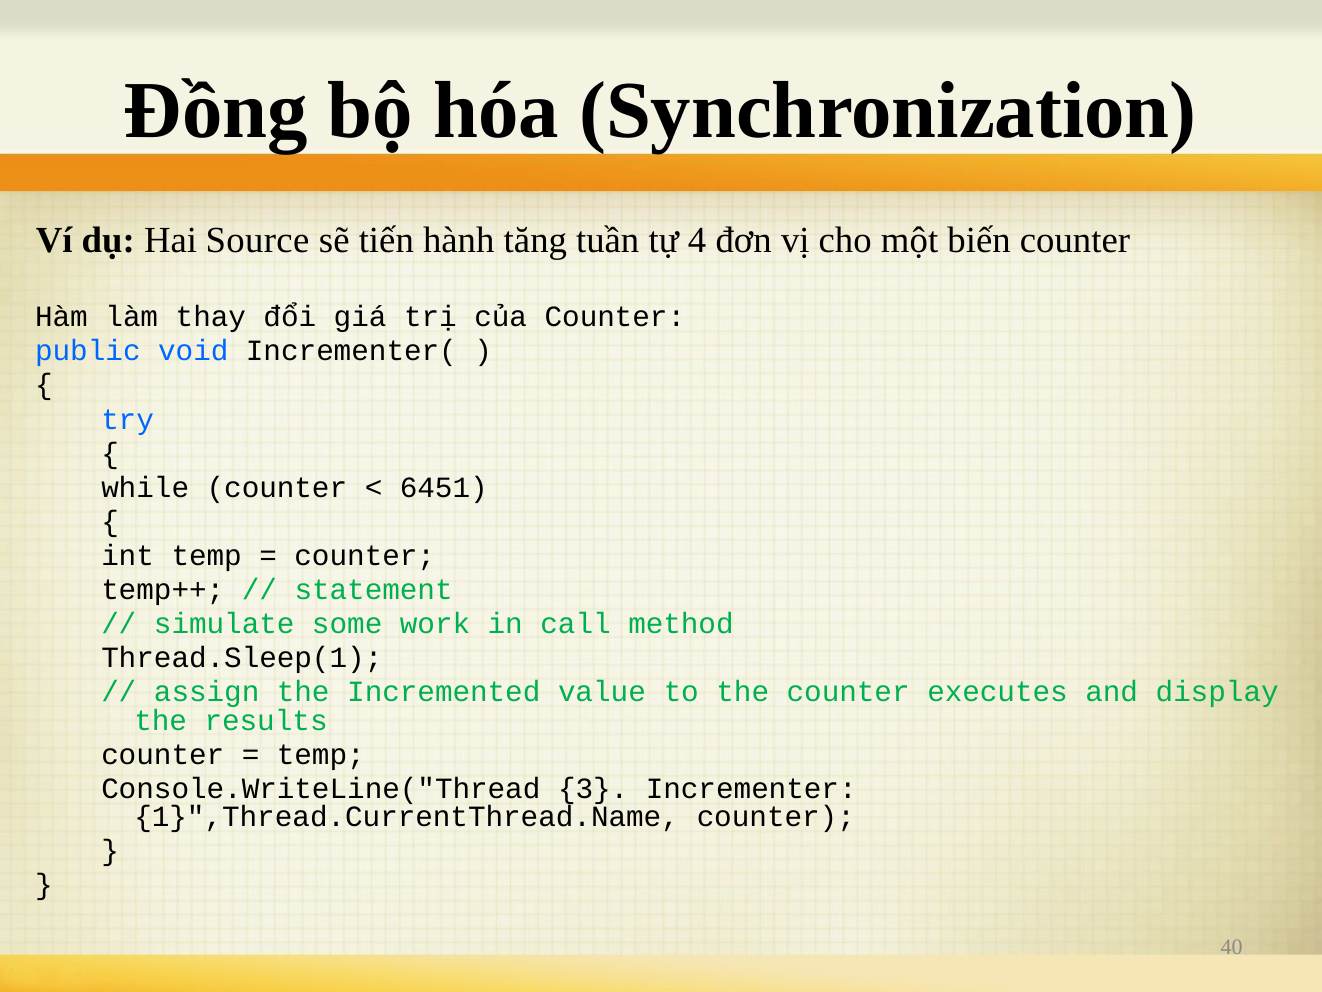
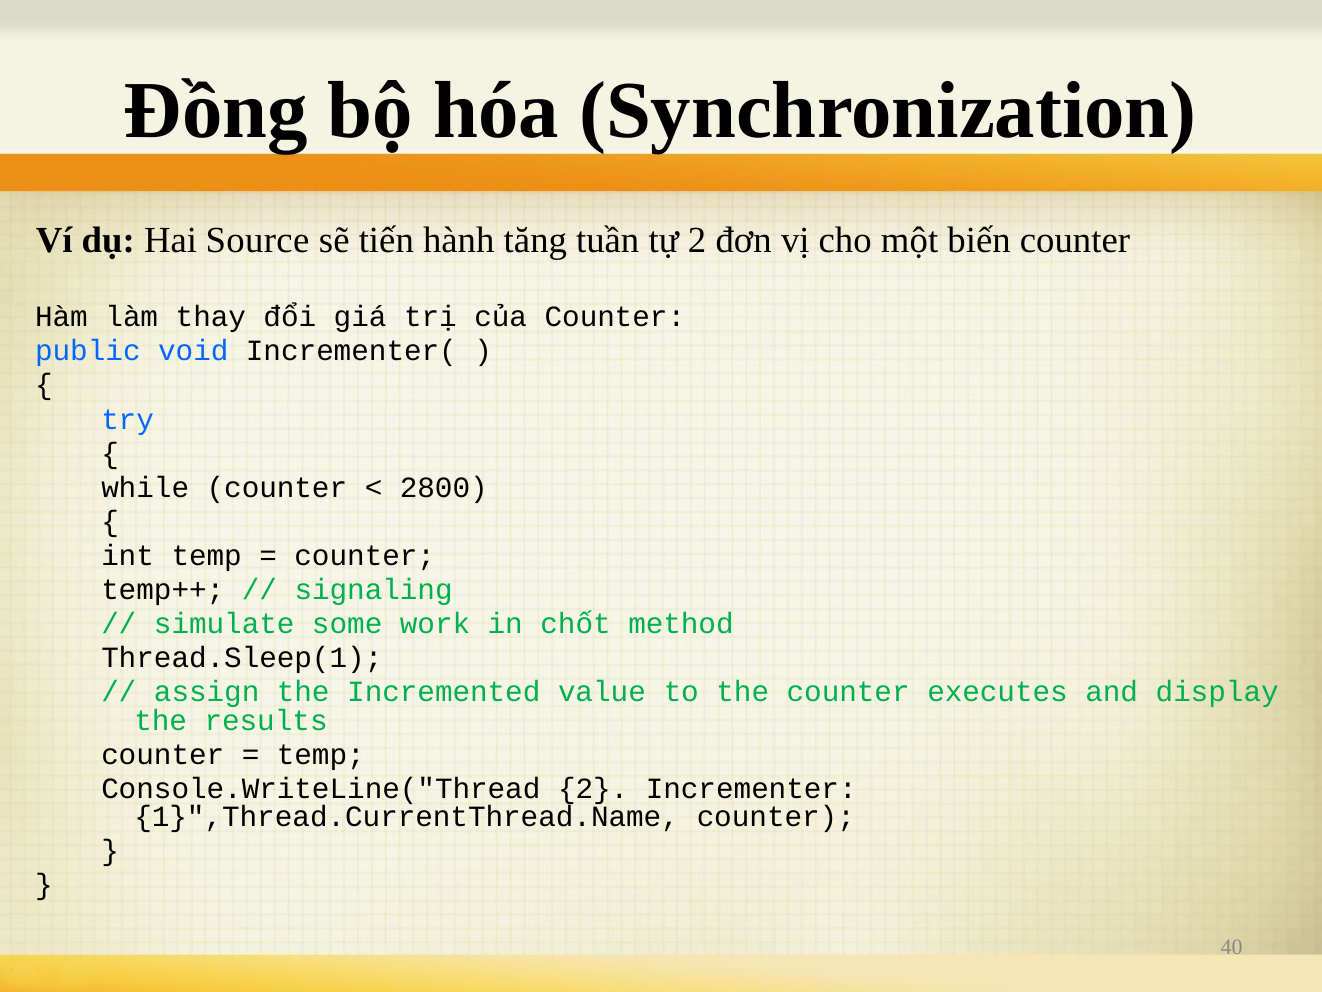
tự 4: 4 -> 2
6451: 6451 -> 2800
statement: statement -> signaling
call: call -> chốt
Console.WriteLine("Thread 3: 3 -> 2
